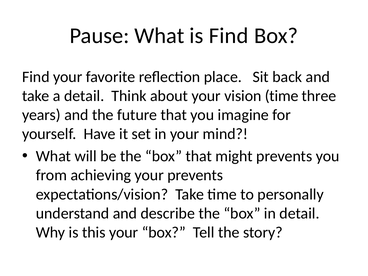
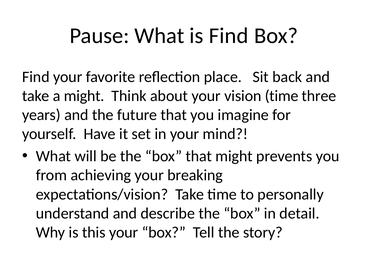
a detail: detail -> might
your prevents: prevents -> breaking
